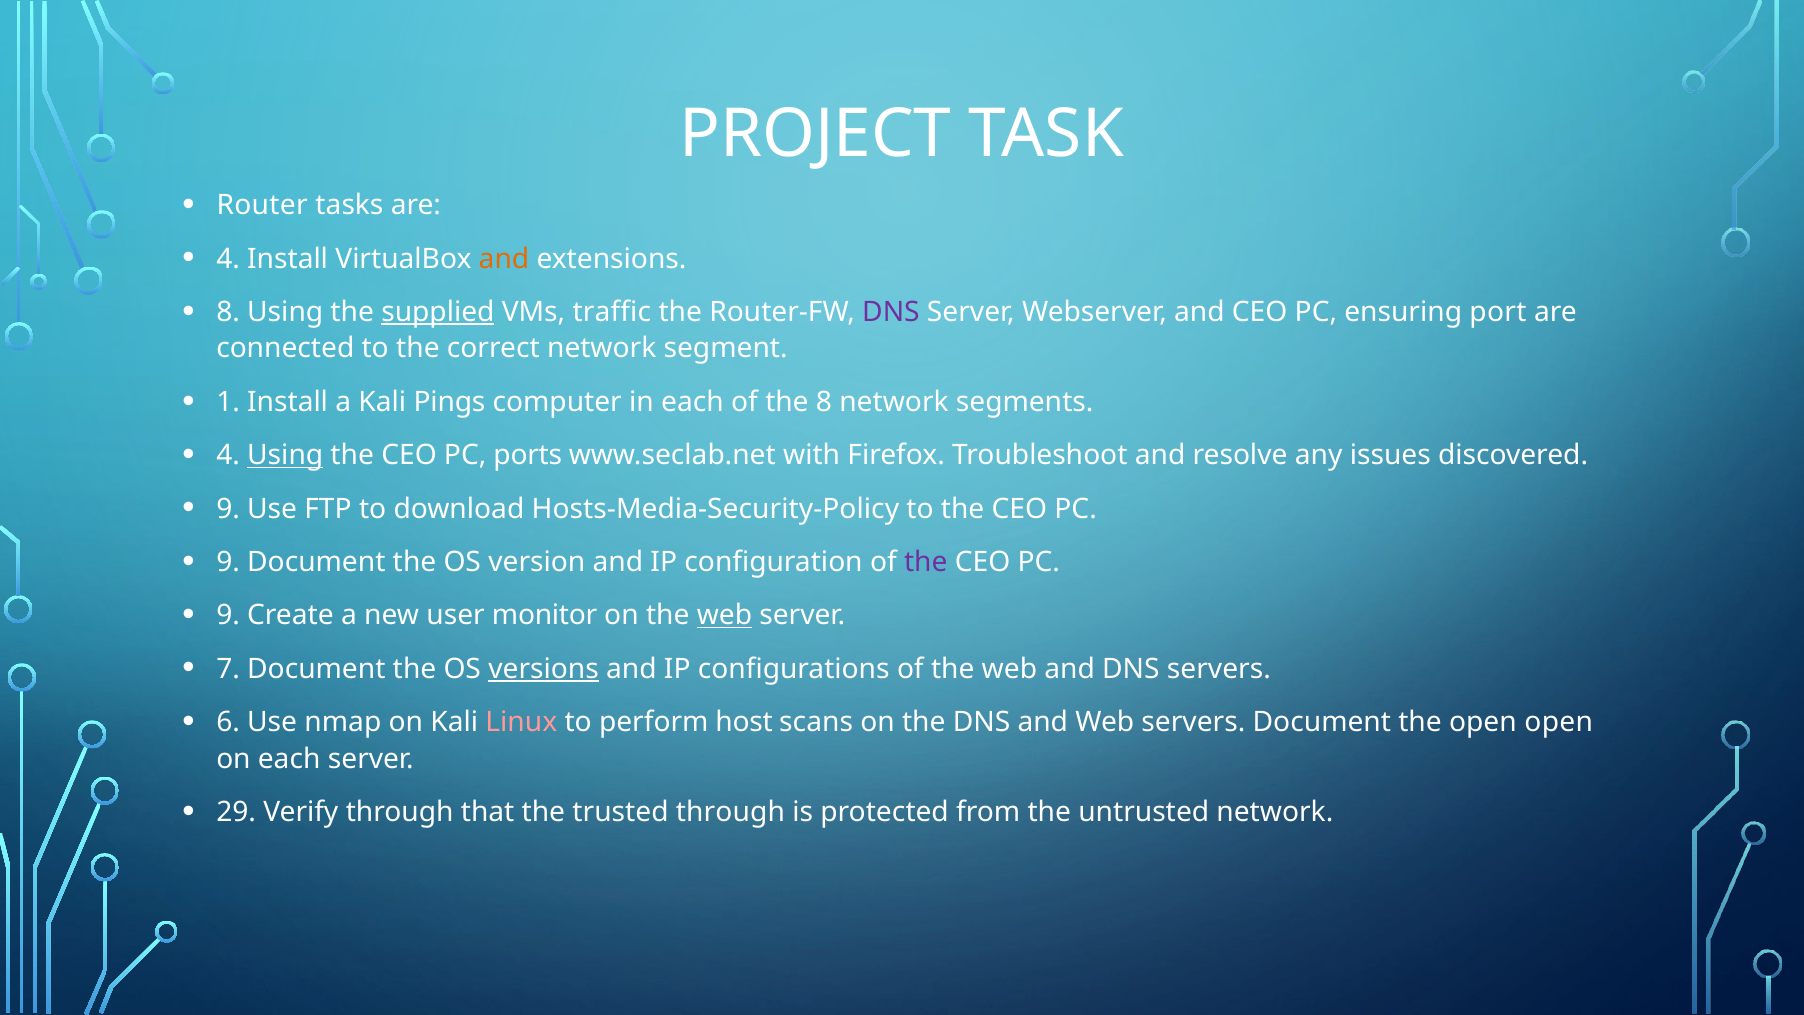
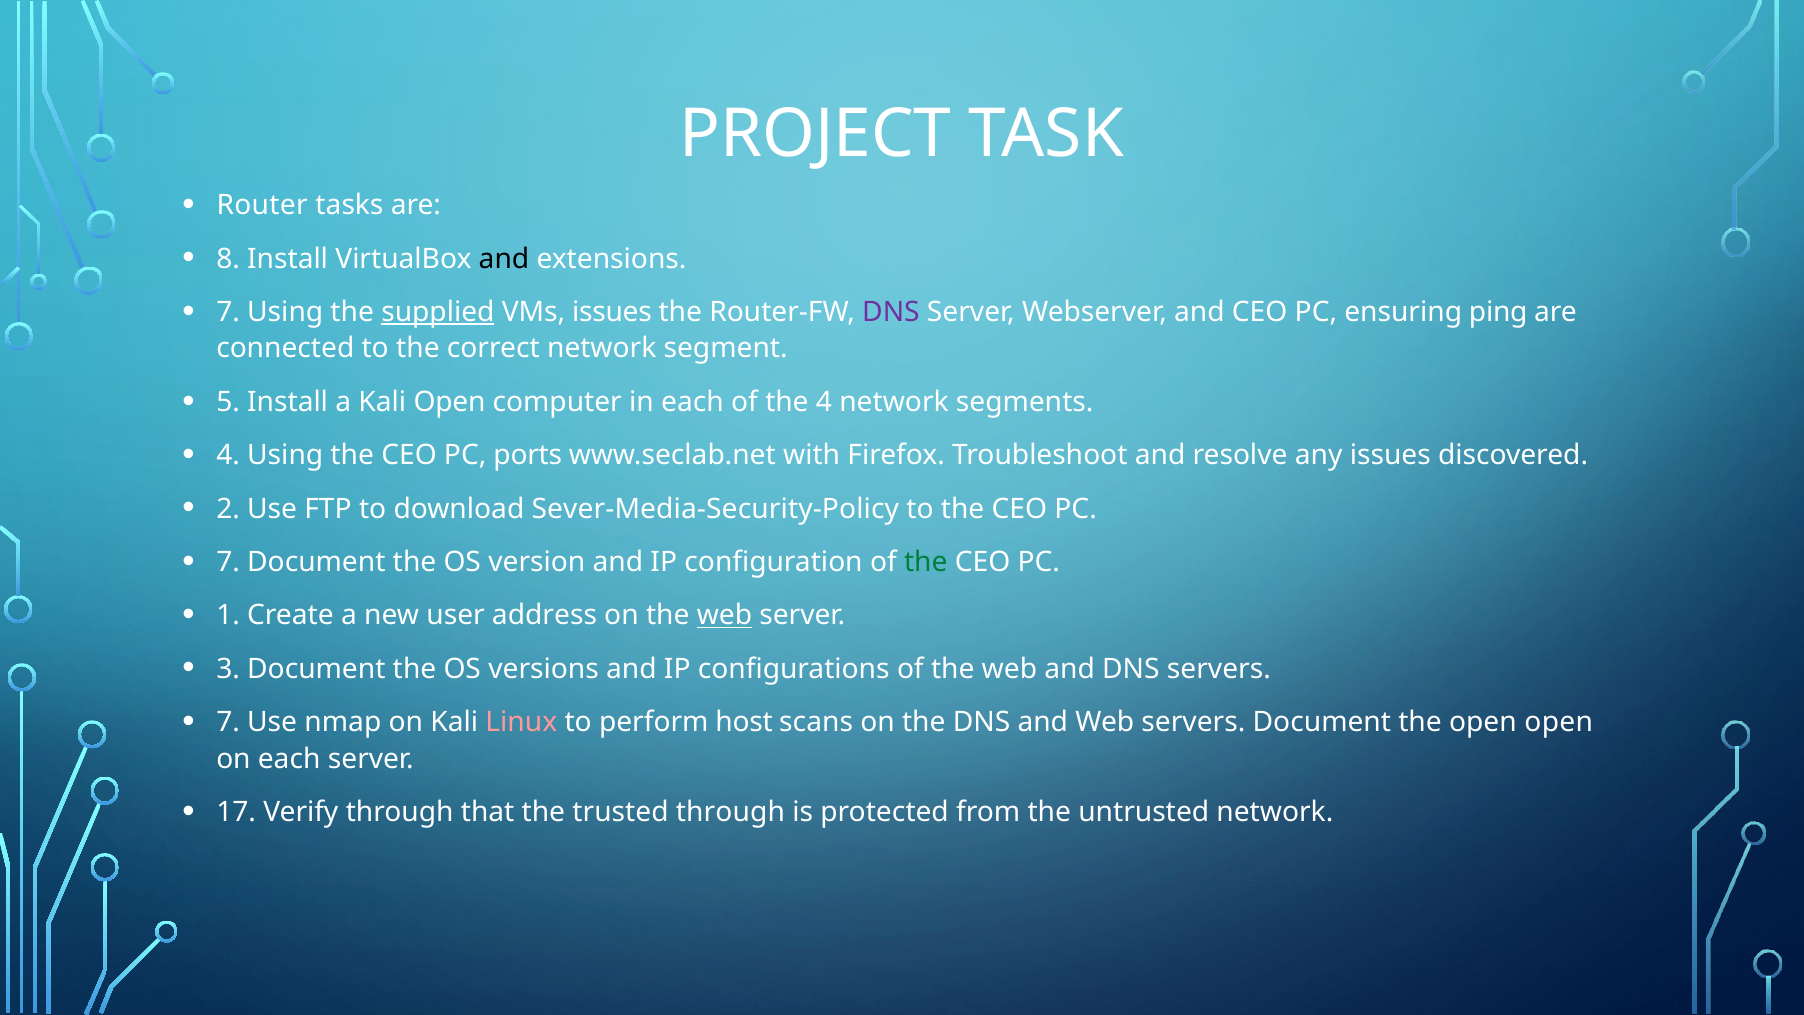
4 at (228, 259): 4 -> 8
and at (504, 259) colour: orange -> black
8 at (228, 312): 8 -> 7
VMs traffic: traffic -> issues
port: port -> ping
1: 1 -> 5
Kali Pings: Pings -> Open
the 8: 8 -> 4
Using at (285, 455) underline: present -> none
9 at (228, 509): 9 -> 2
Hosts-Media-Security-Policy: Hosts-Media-Security-Policy -> Sever-Media-Security-Policy
9 at (228, 562): 9 -> 7
the at (926, 562) colour: purple -> green
9 at (228, 615): 9 -> 1
monitor: monitor -> address
7: 7 -> 3
versions underline: present -> none
6 at (228, 722): 6 -> 7
29: 29 -> 17
